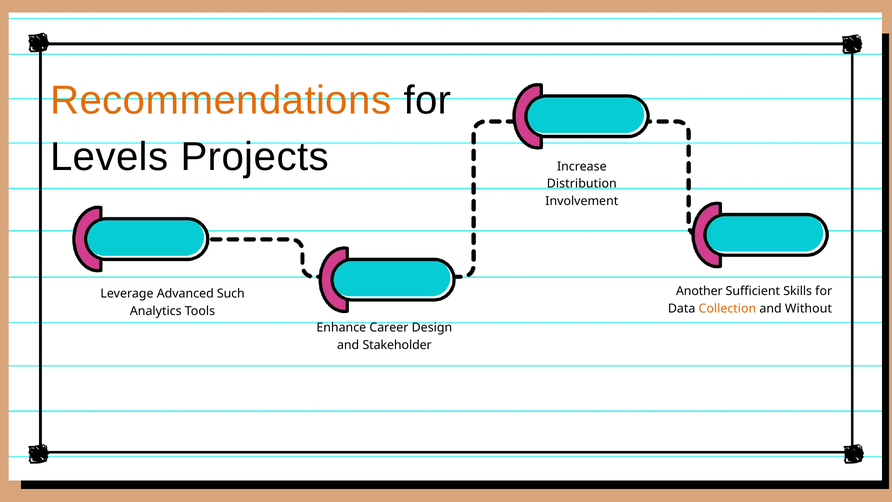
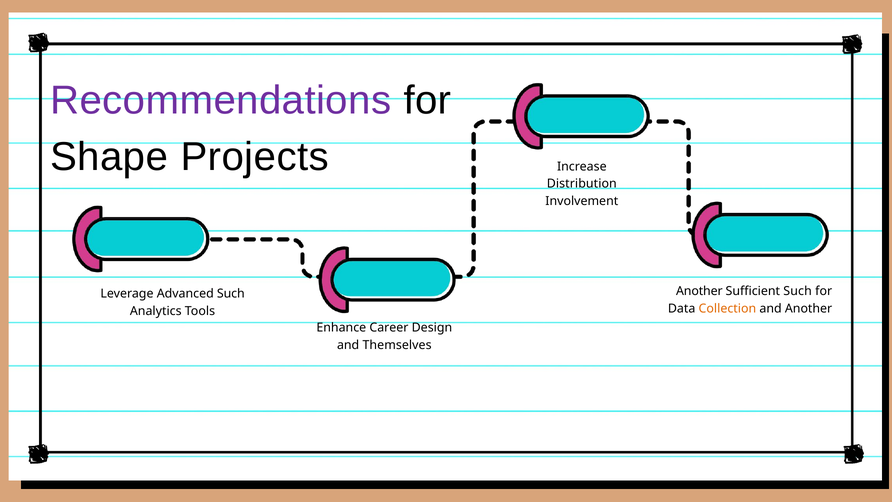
Recommendations colour: orange -> purple
Levels: Levels -> Shape
Sufficient Skills: Skills -> Such
and Without: Without -> Another
Stakeholder: Stakeholder -> Themselves
